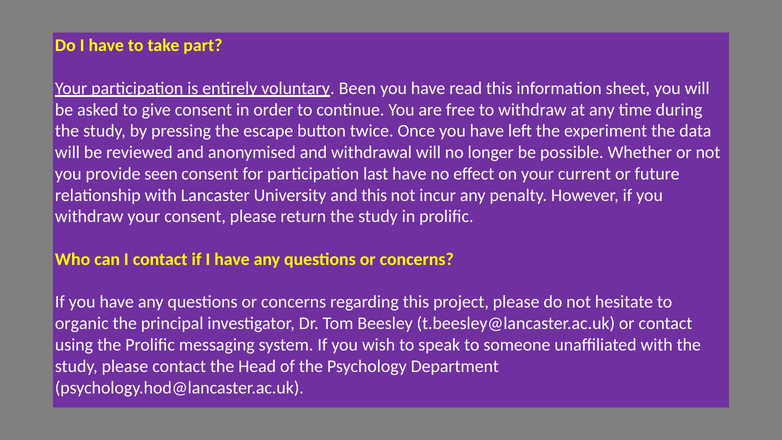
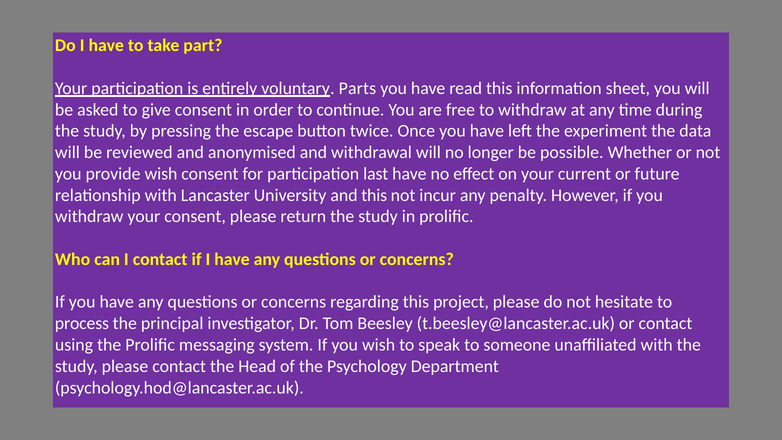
Been: Been -> Parts
provide seen: seen -> wish
organic: organic -> process
